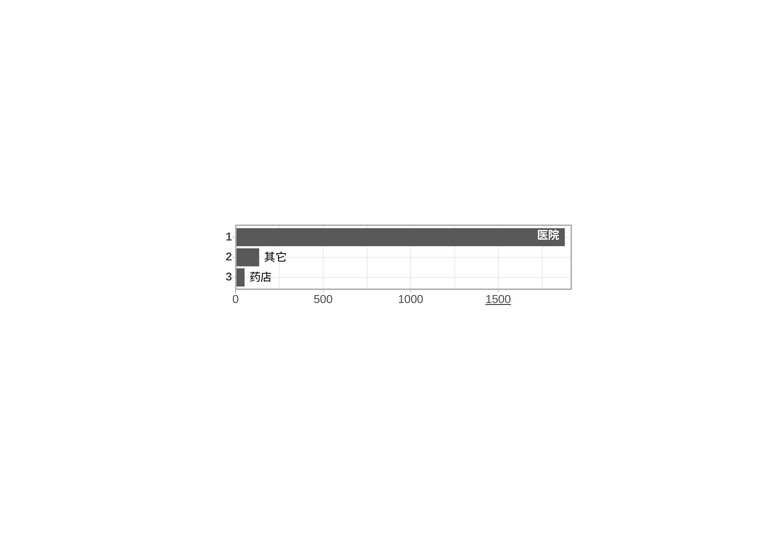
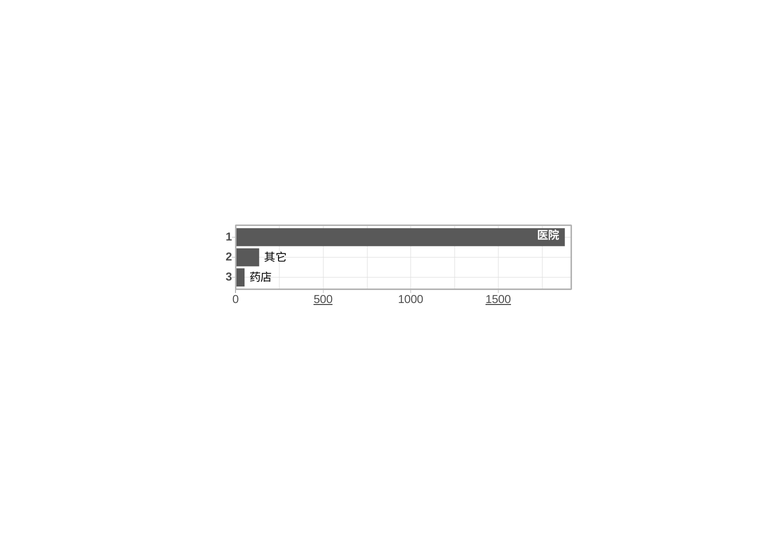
500 underline: none -> present
